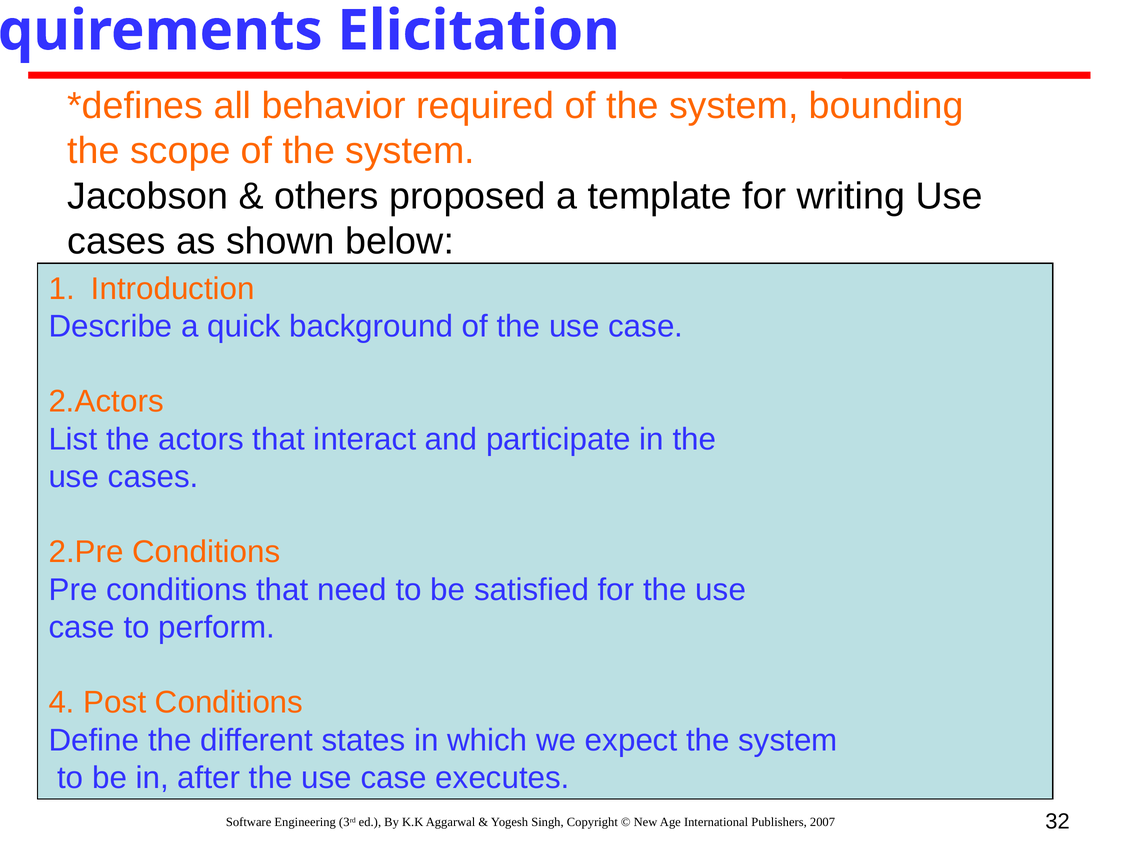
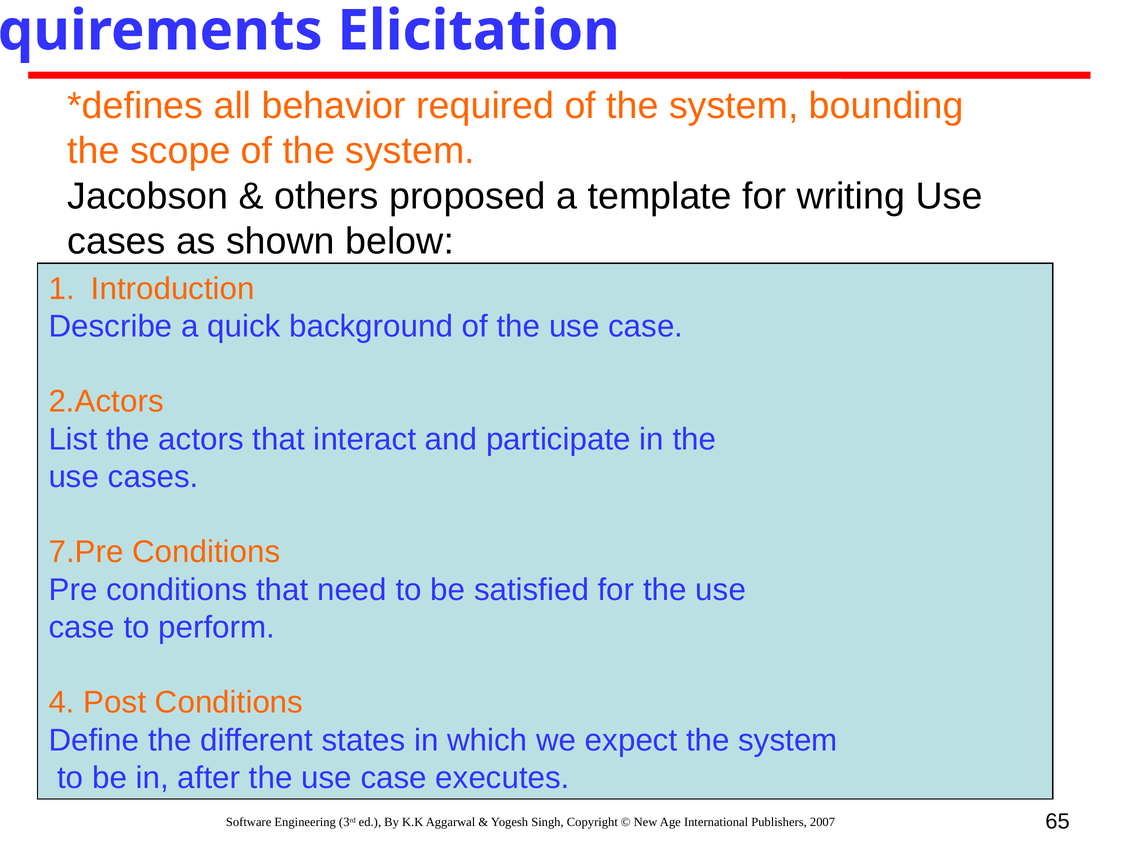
2.Pre: 2.Pre -> 7.Pre
32: 32 -> 65
